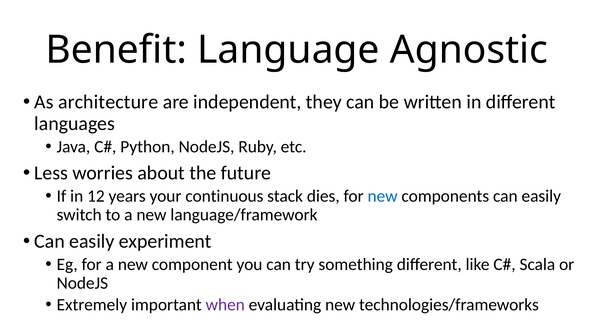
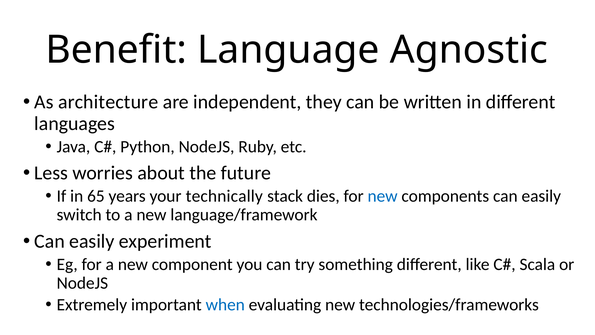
12: 12 -> 65
continuous: continuous -> technically
when colour: purple -> blue
